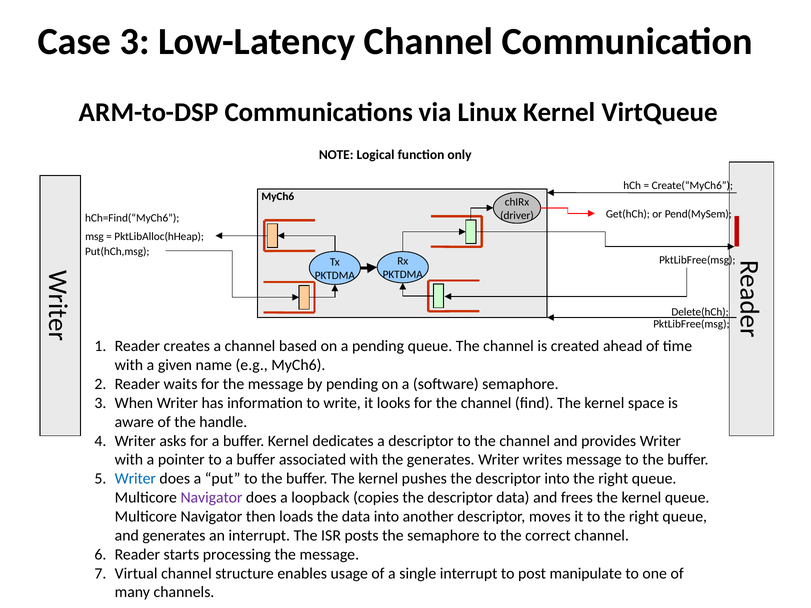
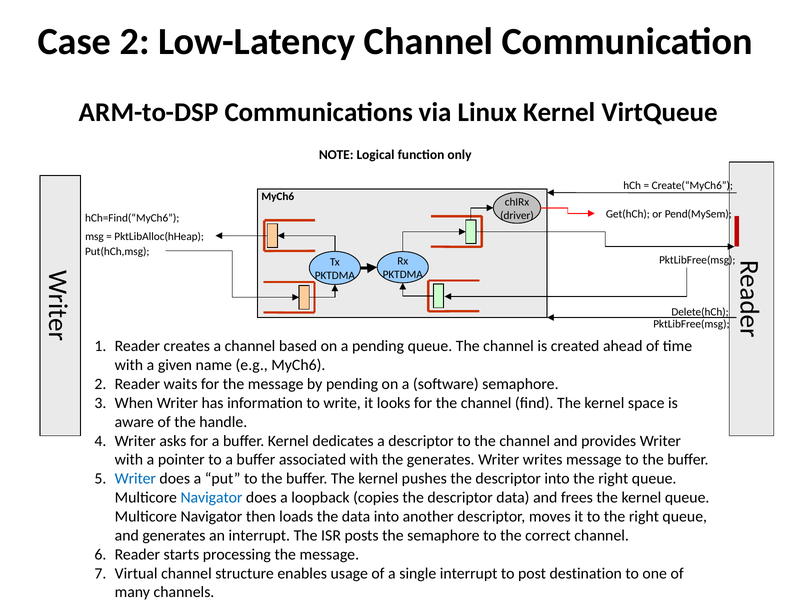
Case 3: 3 -> 2
Navigator at (211, 498) colour: purple -> blue
manipulate: manipulate -> destination
